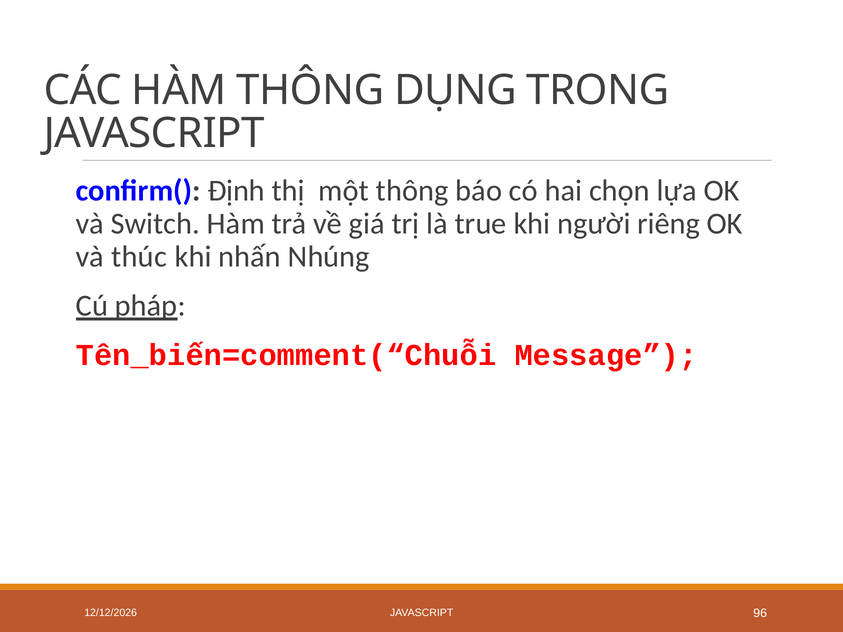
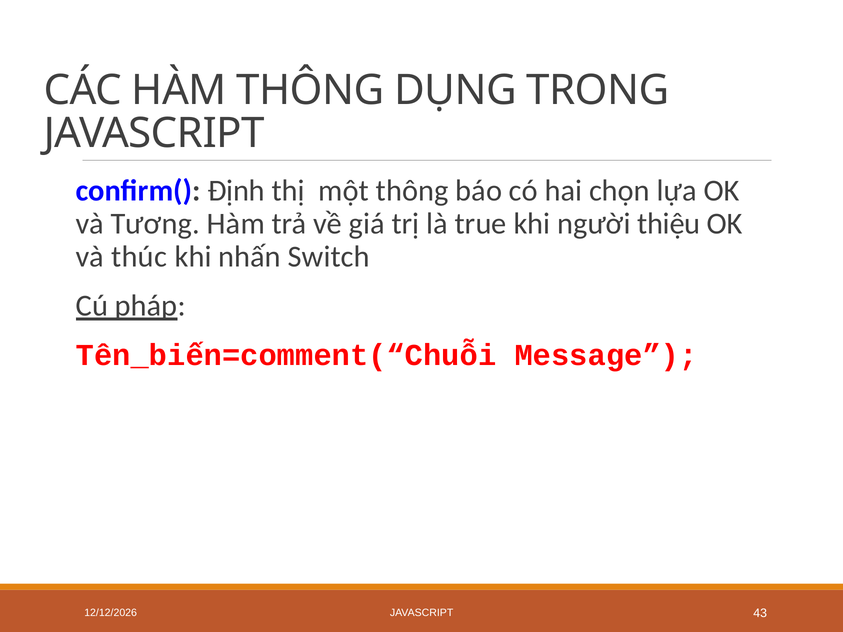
Switch: Switch -> Tương
riêng: riêng -> thiệu
Nhúng: Nhúng -> Switch
96: 96 -> 43
